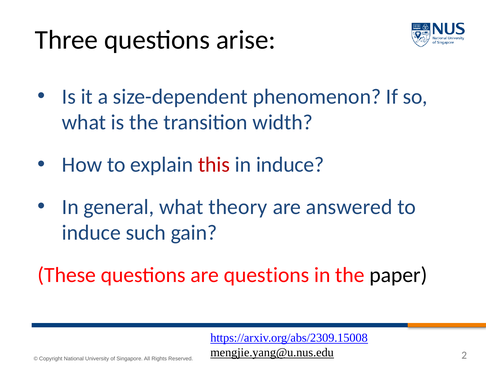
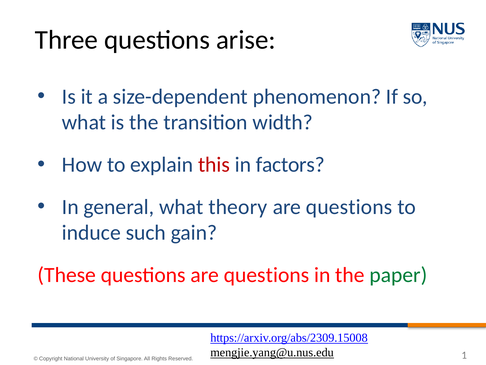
in induce: induce -> factors
answered at (349, 207): answered -> questions
paper colour: black -> green
2: 2 -> 1
